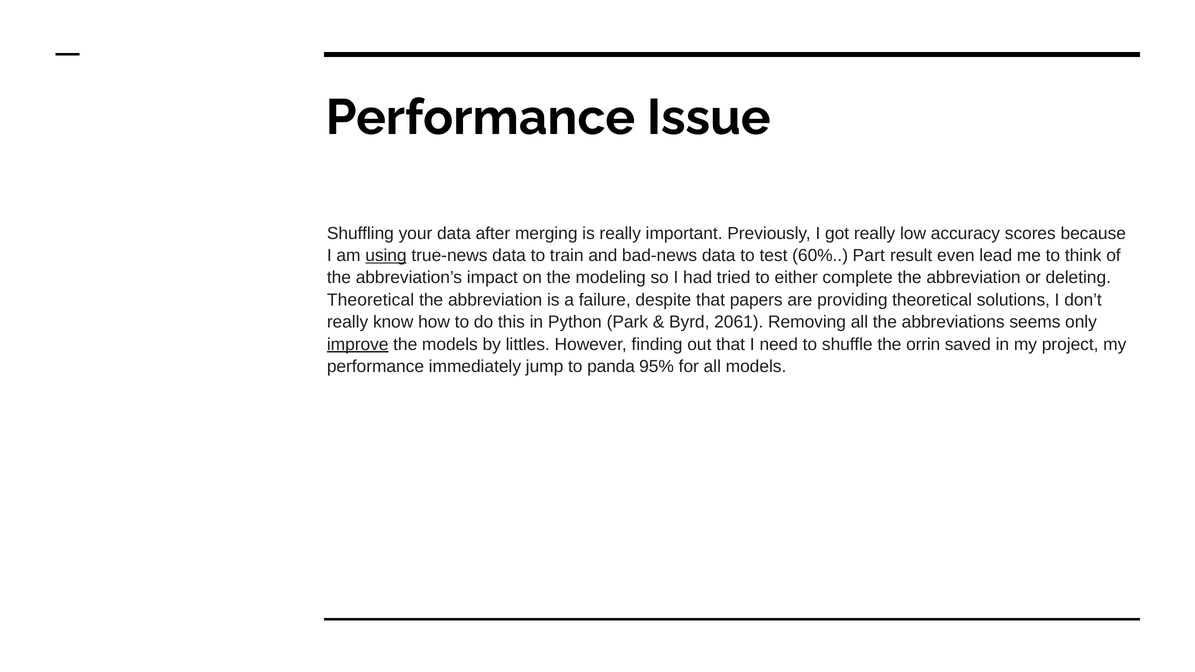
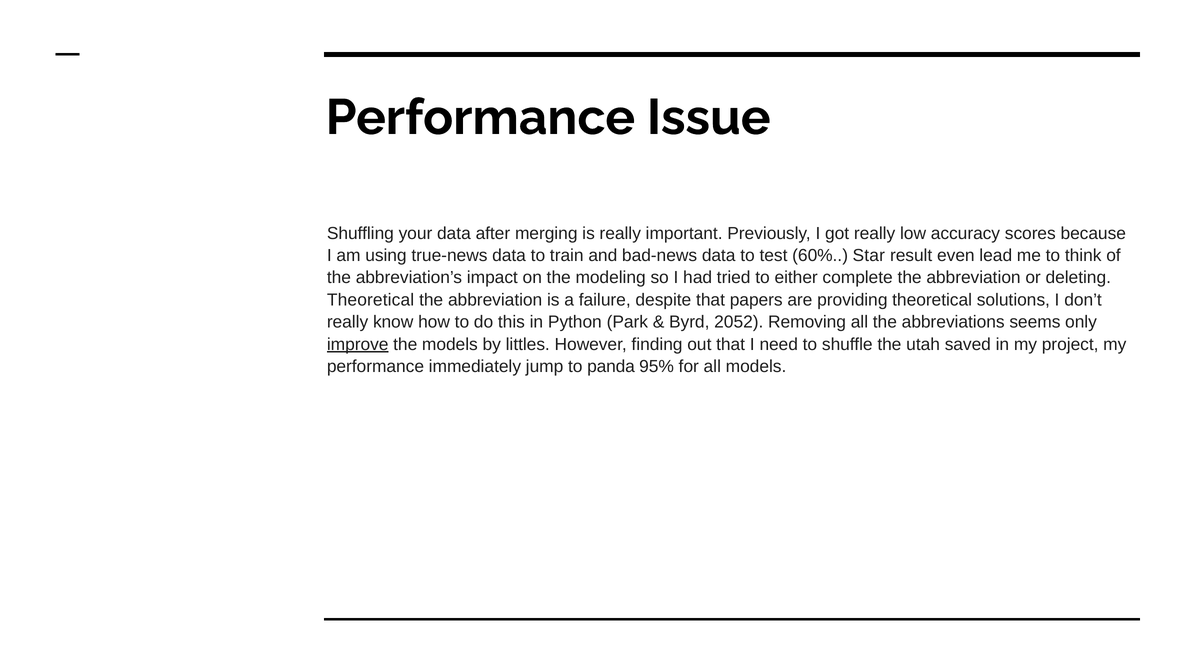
using underline: present -> none
Part: Part -> Star
2061: 2061 -> 2052
orrin: orrin -> utah
